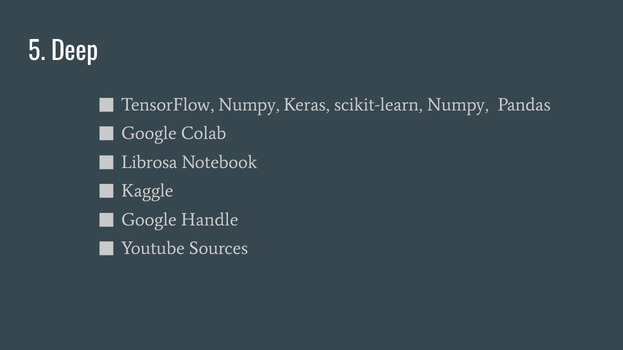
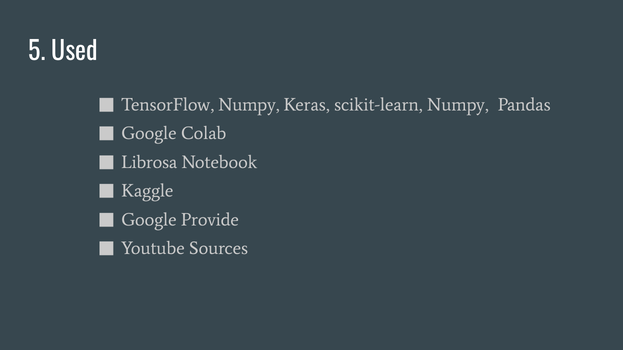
Deep: Deep -> Used
Handle: Handle -> Provide
